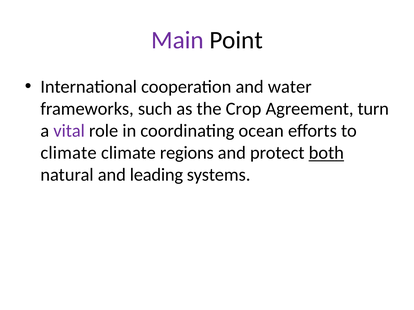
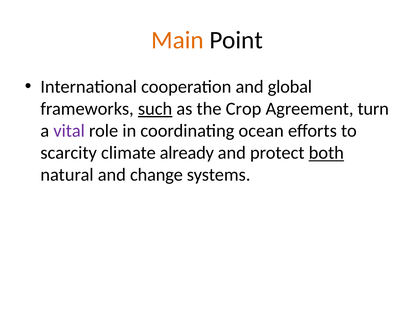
Main colour: purple -> orange
water: water -> global
such underline: none -> present
climate at (69, 153): climate -> scarcity
regions: regions -> already
leading: leading -> change
